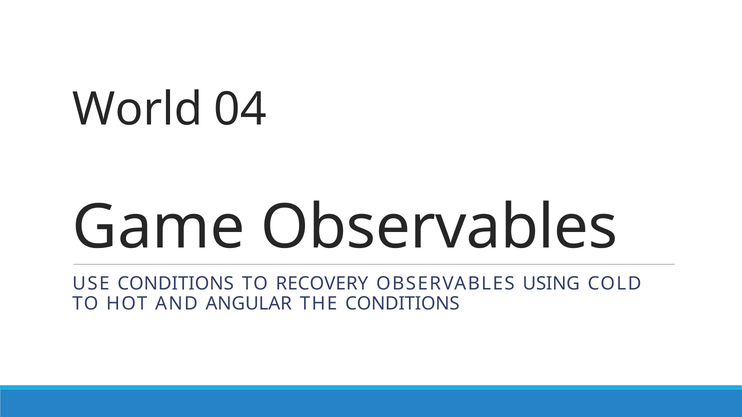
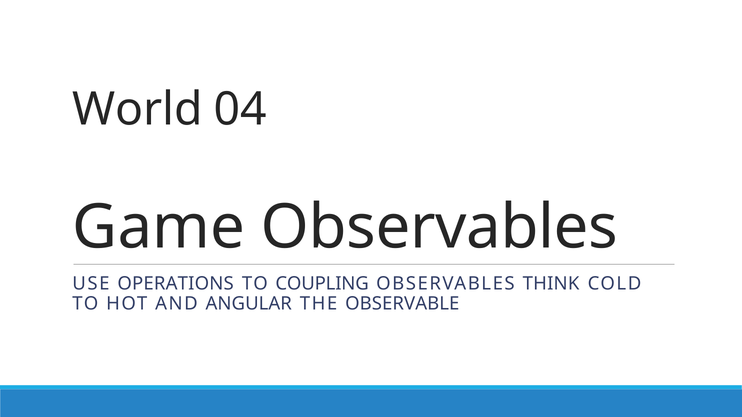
USE CONDITIONS: CONDITIONS -> OPERATIONS
RECOVERY: RECOVERY -> COUPLING
USING: USING -> THINK
THE CONDITIONS: CONDITIONS -> OBSERVABLE
